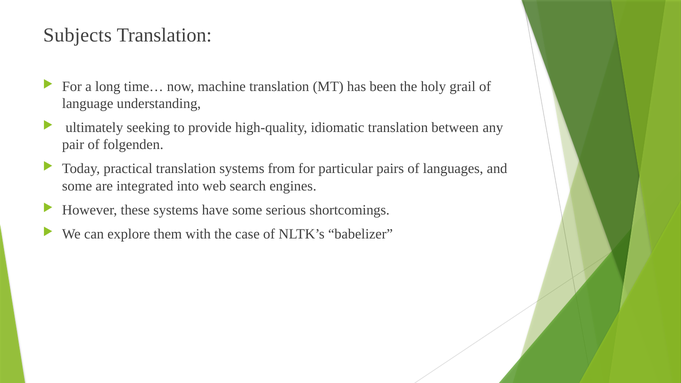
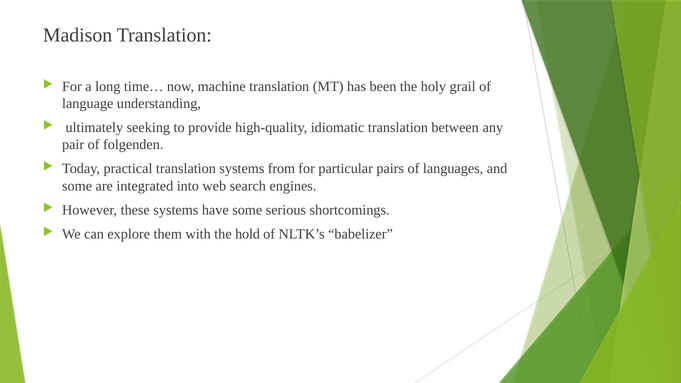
Subjects: Subjects -> Madison
case: case -> hold
